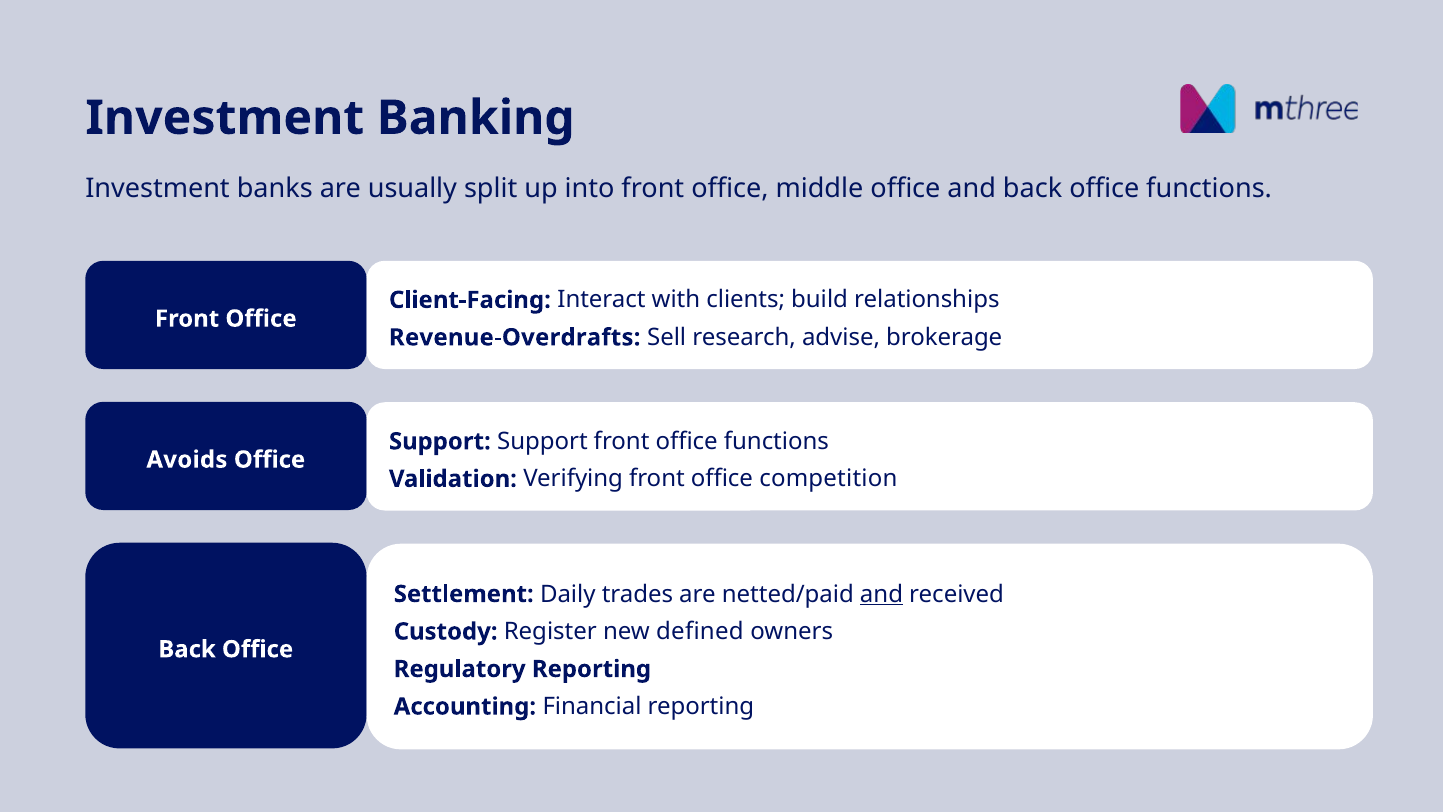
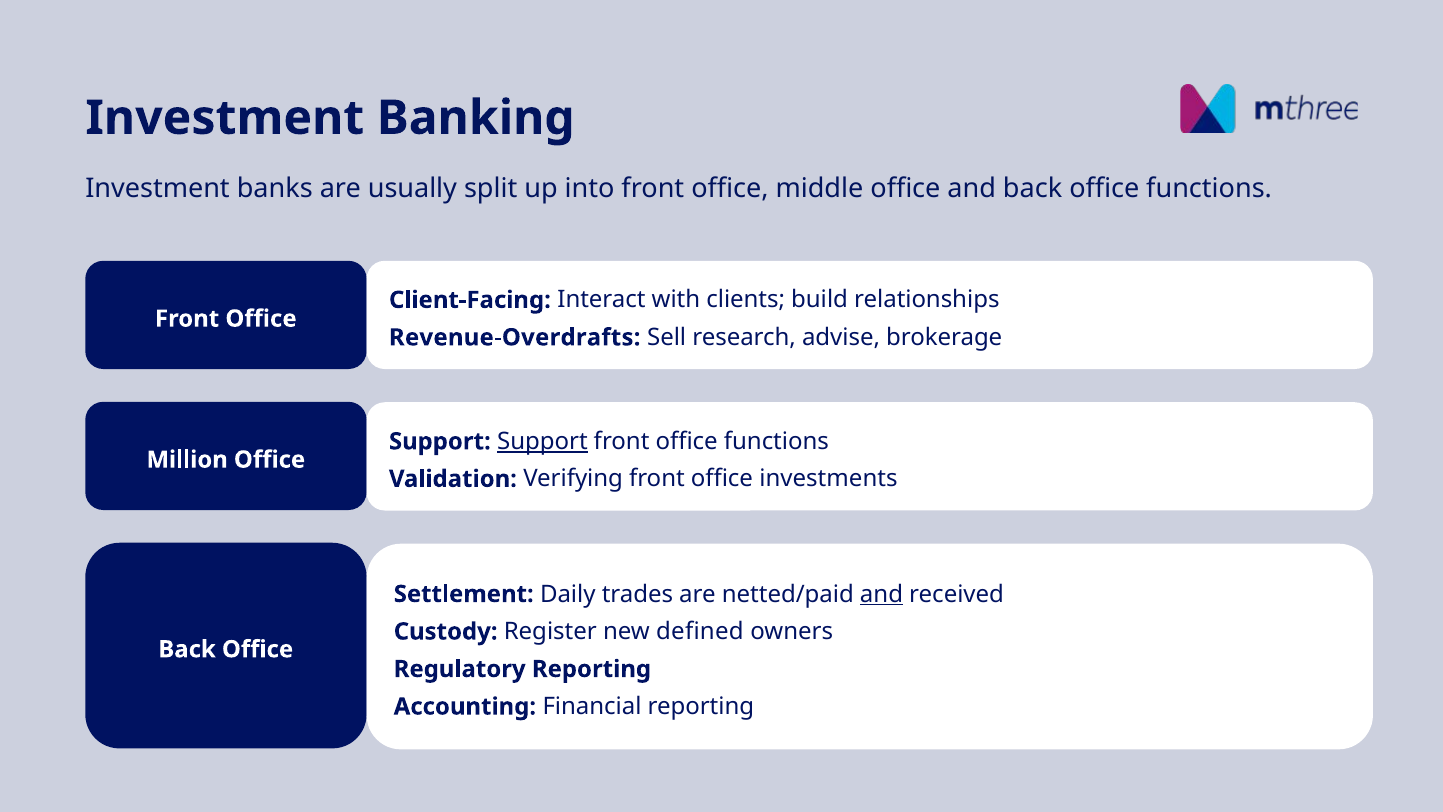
Support at (542, 441) underline: none -> present
Avoids: Avoids -> Million
competition: competition -> investments
